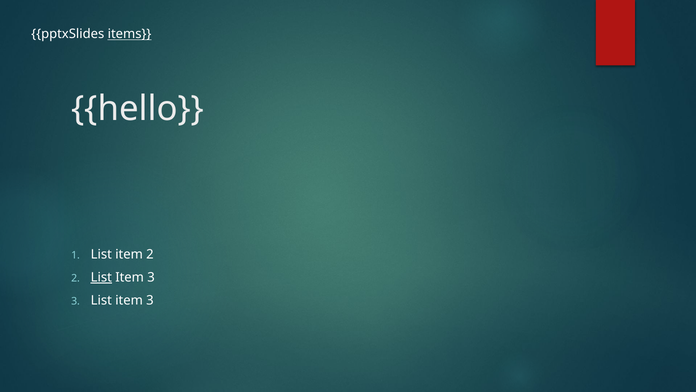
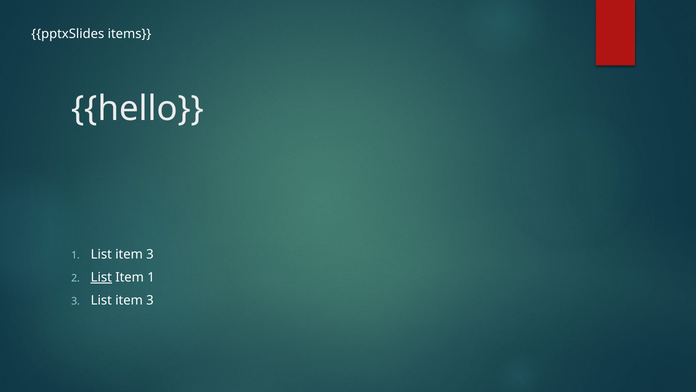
items underline: present -> none
1 List item 2: 2 -> 3
3 at (151, 277): 3 -> 1
